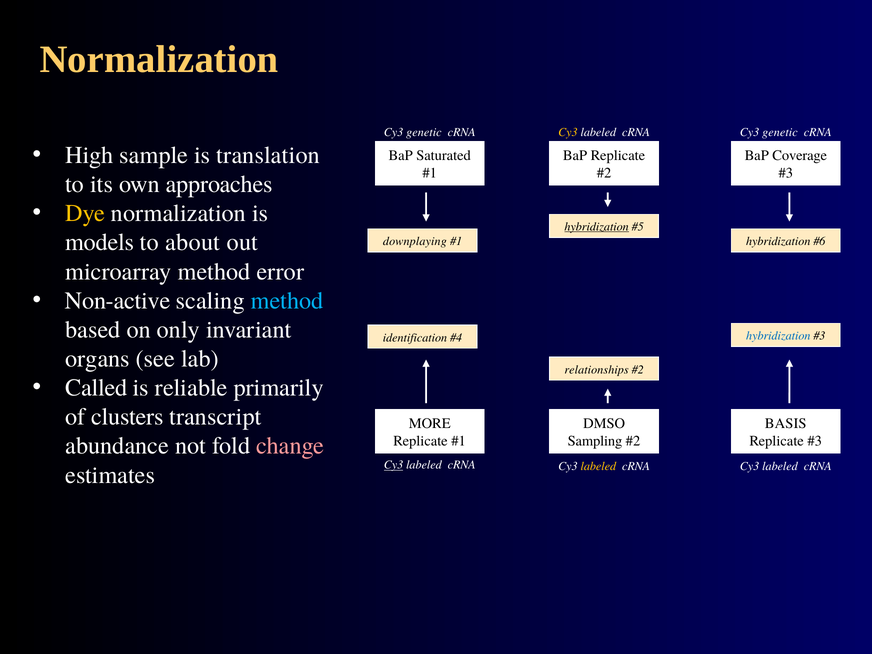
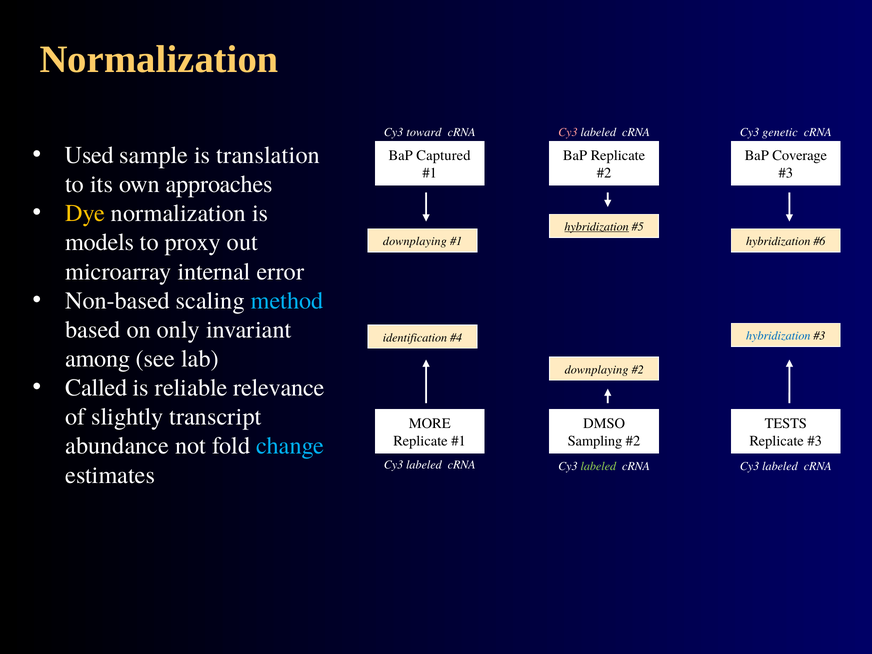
genetic at (424, 132): genetic -> toward
Cy3 at (568, 132) colour: yellow -> pink
High: High -> Used
Saturated: Saturated -> Captured
about: about -> proxy
microarray method: method -> internal
Non-active: Non-active -> Non-based
organs: organs -> among
relationships at (597, 370): relationships -> downplaying
primarily: primarily -> relevance
clusters: clusters -> slightly
BASIS: BASIS -> TESTS
change colour: pink -> light blue
Cy3 at (394, 465) underline: present -> none
labeled at (598, 466) colour: yellow -> light green
